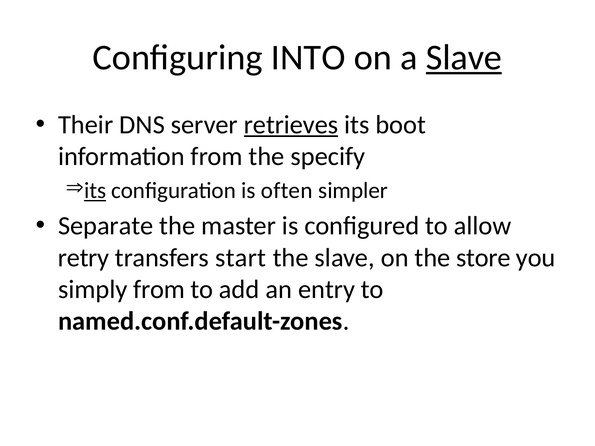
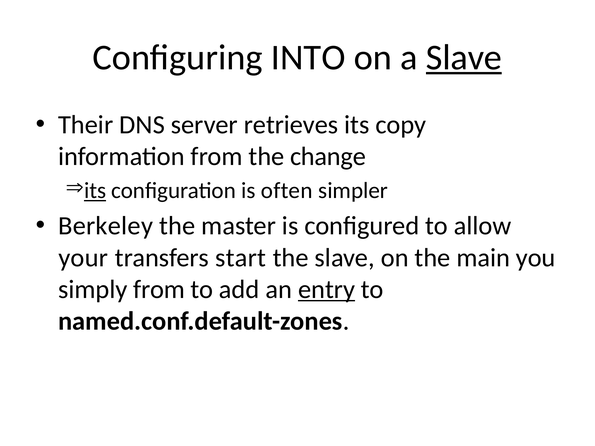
retrieves underline: present -> none
boot: boot -> copy
specify: specify -> change
Separate: Separate -> Berkeley
retry: retry -> your
store: store -> main
entry underline: none -> present
